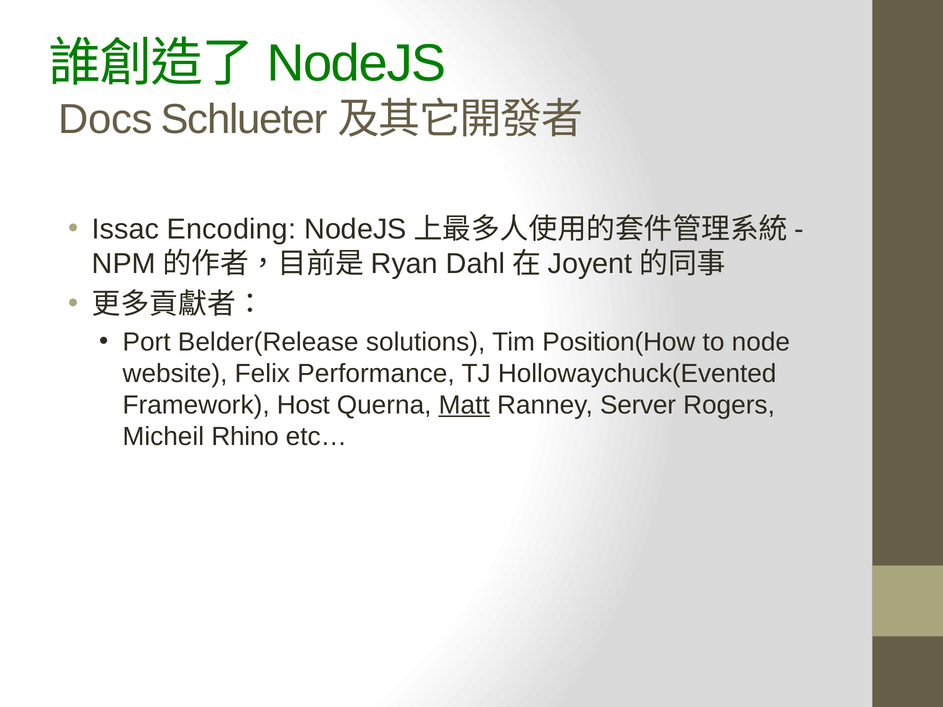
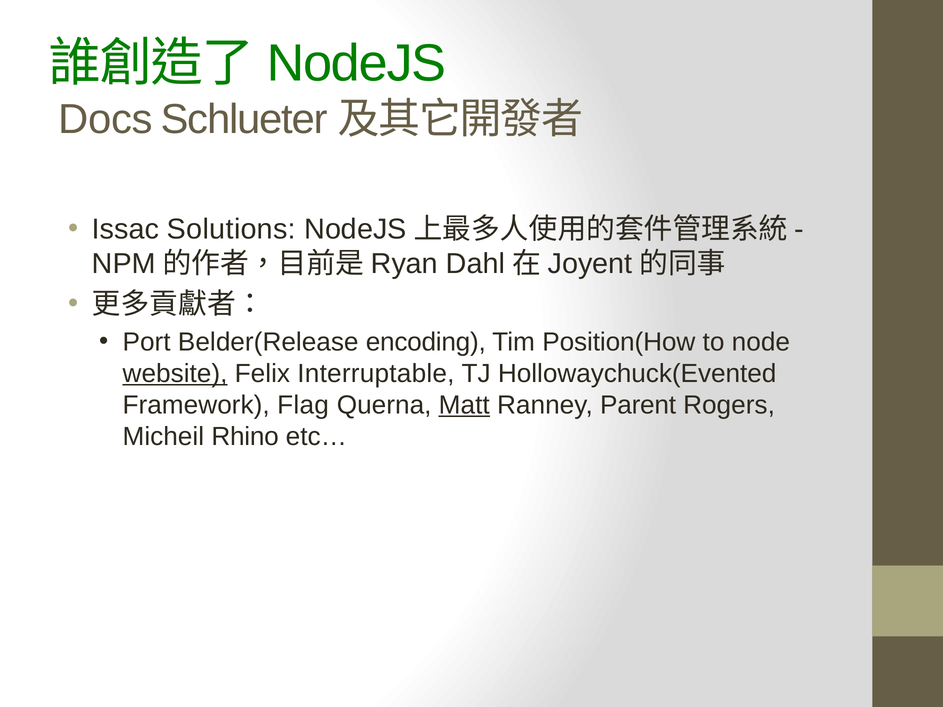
Encoding: Encoding -> Solutions
solutions: solutions -> encoding
website underline: none -> present
Performance: Performance -> Interruptable
Host: Host -> Flag
Server: Server -> Parent
